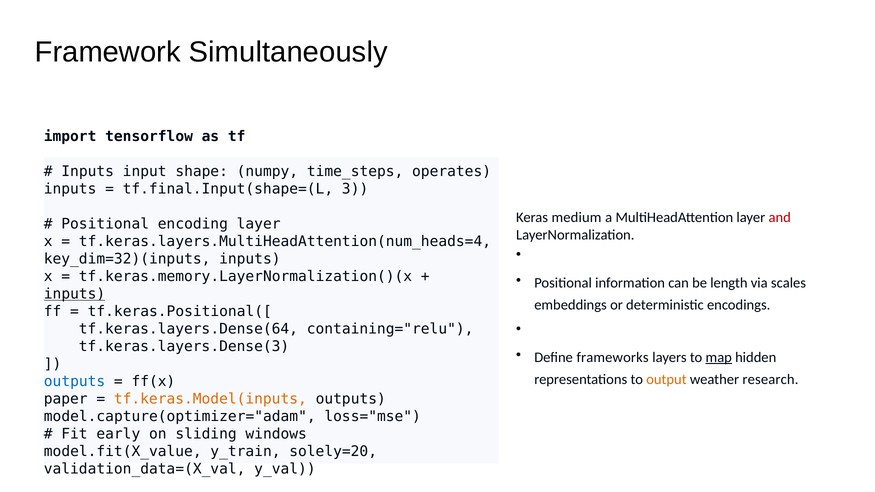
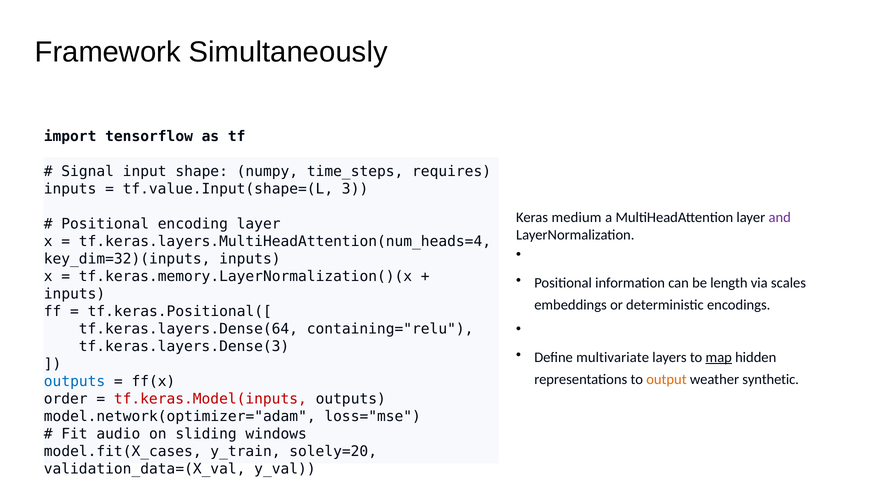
Inputs at (88, 172): Inputs -> Signal
operates: operates -> requires
tf.final.Input(shape=(L: tf.final.Input(shape=(L -> tf.value.Input(shape=(L
and colour: red -> purple
inputs at (75, 294) underline: present -> none
frameworks: frameworks -> multivariate
research: research -> synthetic
paper: paper -> order
tf.keras.Model(inputs colour: orange -> red
model.capture(optimizer="adam: model.capture(optimizer="adam -> model.network(optimizer="adam
early: early -> audio
model.fit(X_value: model.fit(X_value -> model.fit(X_cases
